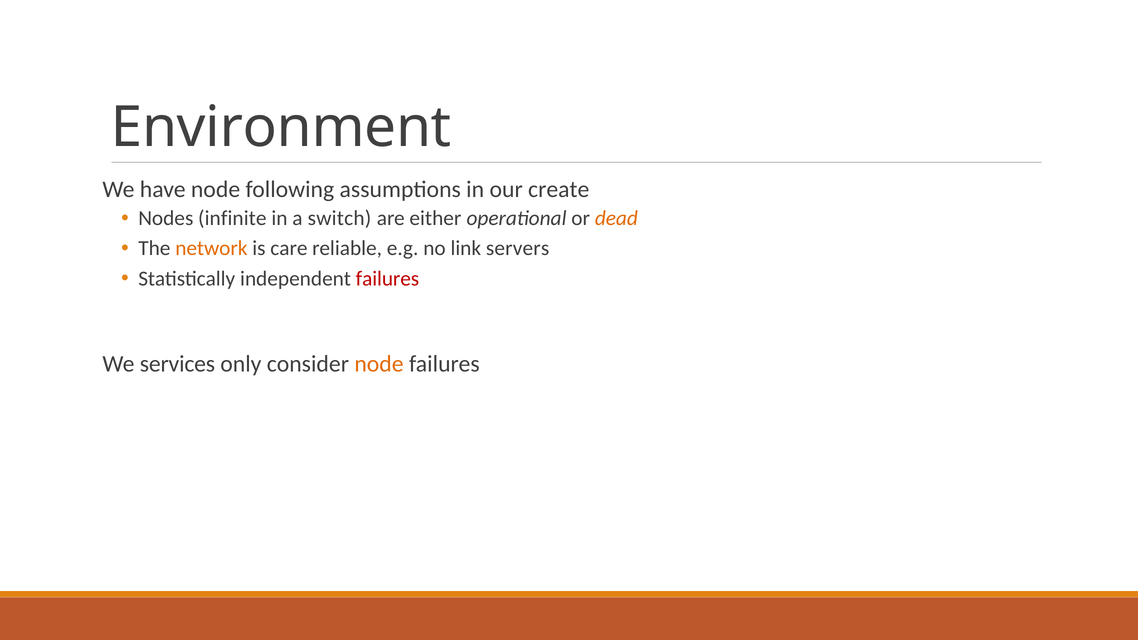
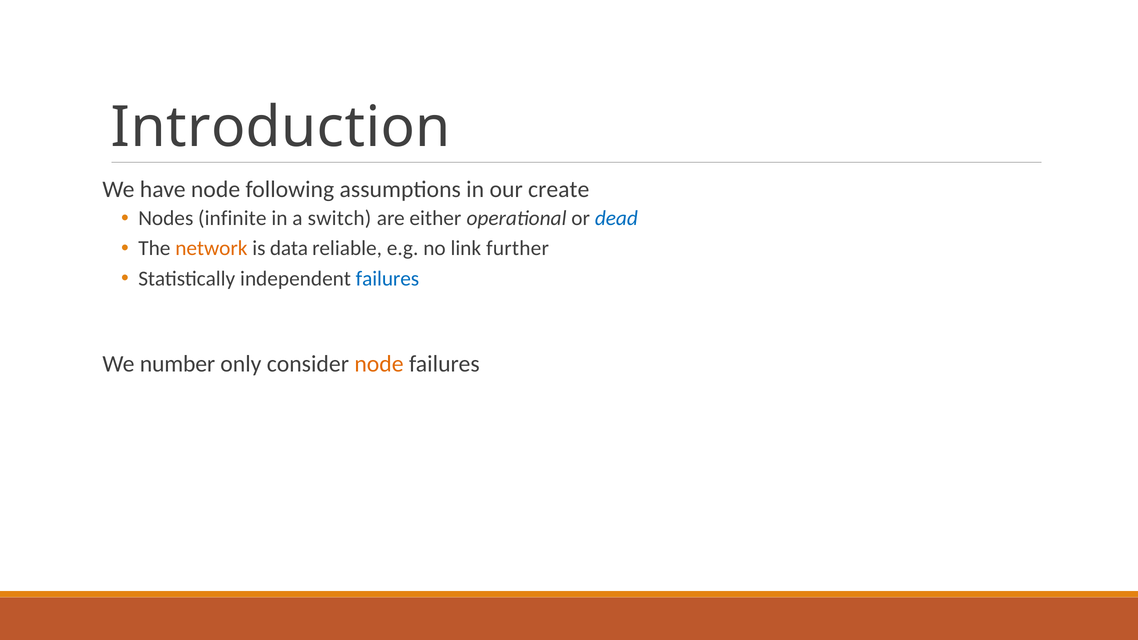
Environment: Environment -> Introduction
dead colour: orange -> blue
care: care -> data
servers: servers -> further
failures at (387, 279) colour: red -> blue
services: services -> number
